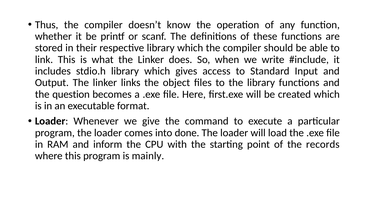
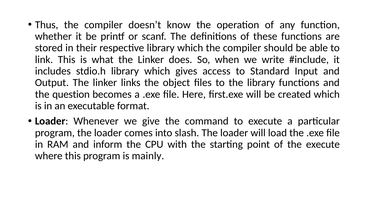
done: done -> slash
the records: records -> execute
